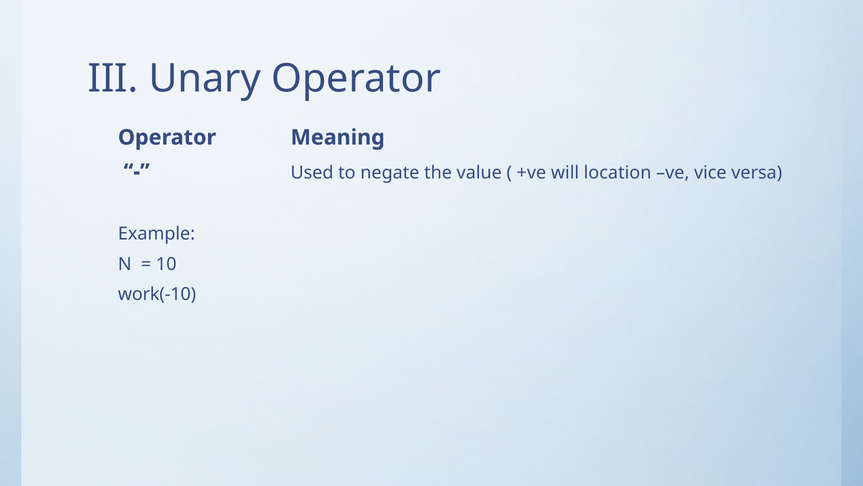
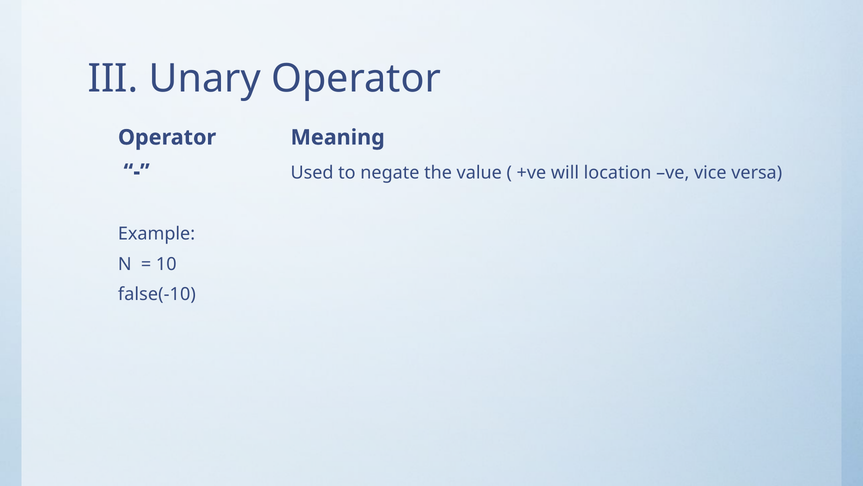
work(-10: work(-10 -> false(-10
